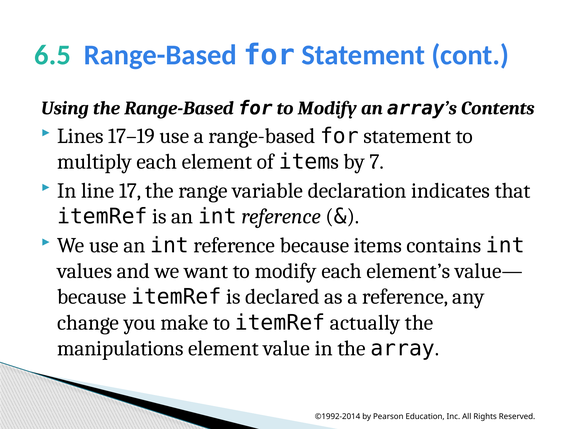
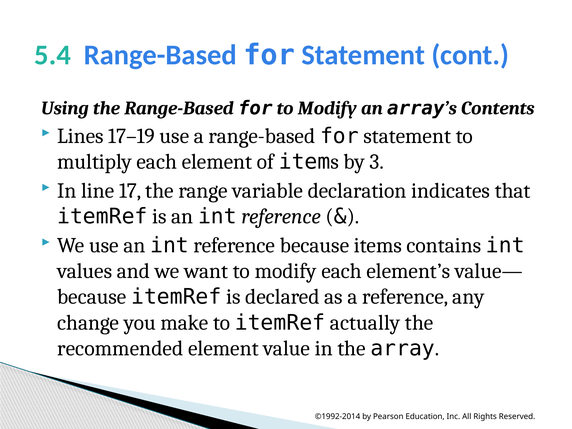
6.5: 6.5 -> 5.4
7: 7 -> 3
manipulations: manipulations -> recommended
